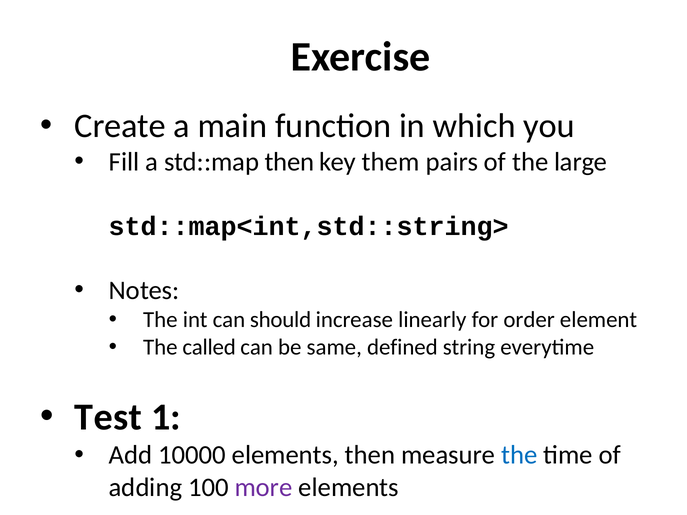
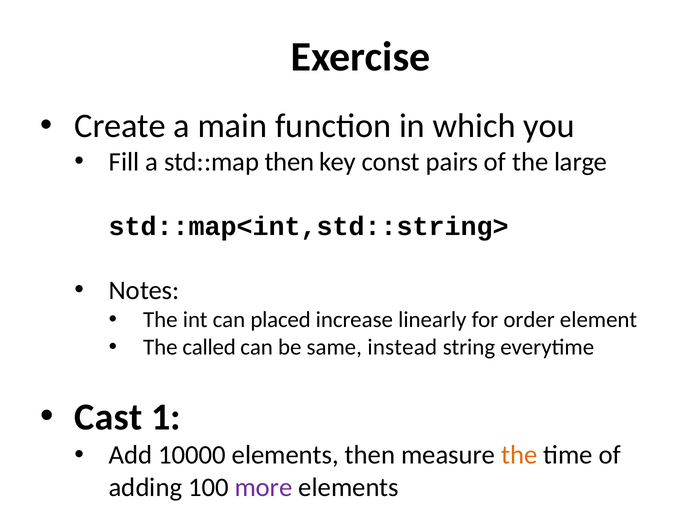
them: them -> const
should: should -> placed
defined: defined -> instead
Test: Test -> Cast
the at (519, 455) colour: blue -> orange
